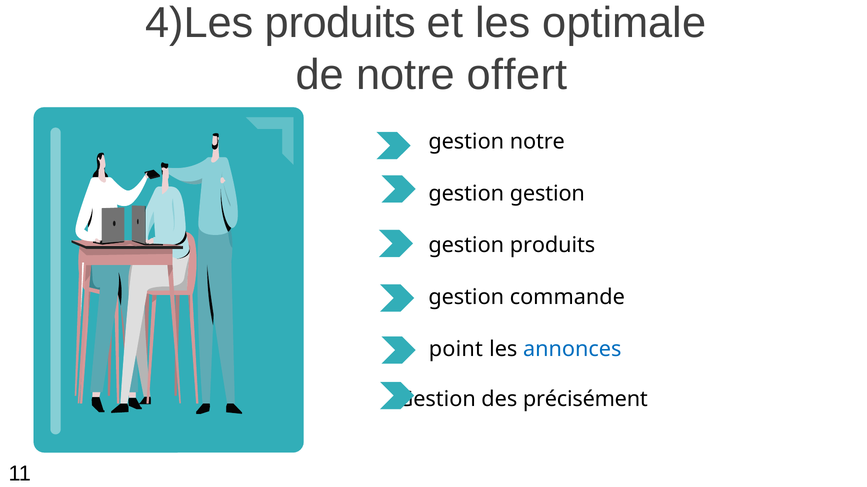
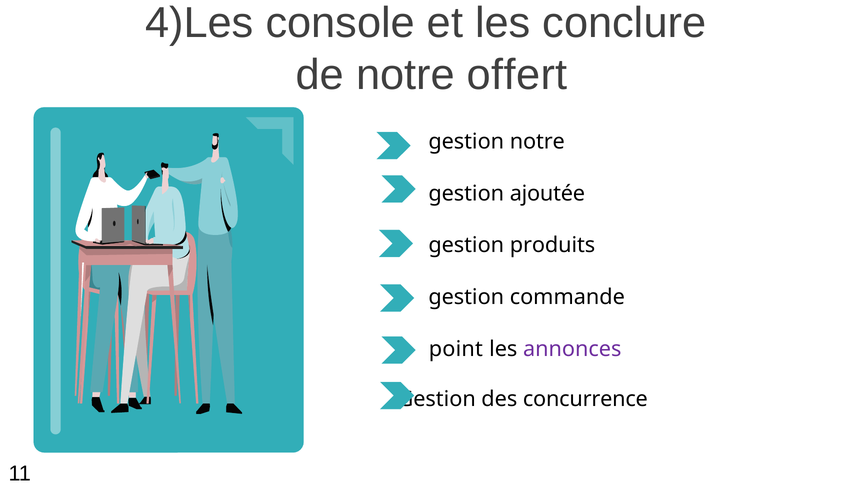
4)Les produits: produits -> console
optimale: optimale -> conclure
gestion at (547, 194): gestion -> ajoutée
annonces colour: blue -> purple
précisément: précisément -> concurrence
